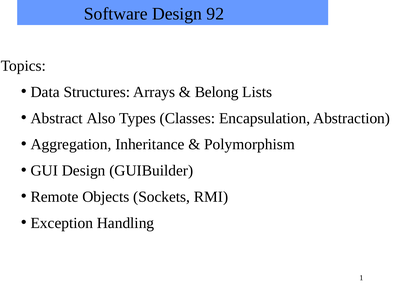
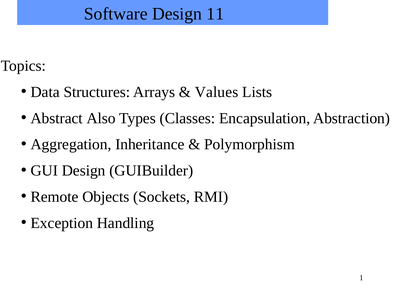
92: 92 -> 11
Belong: Belong -> Values
